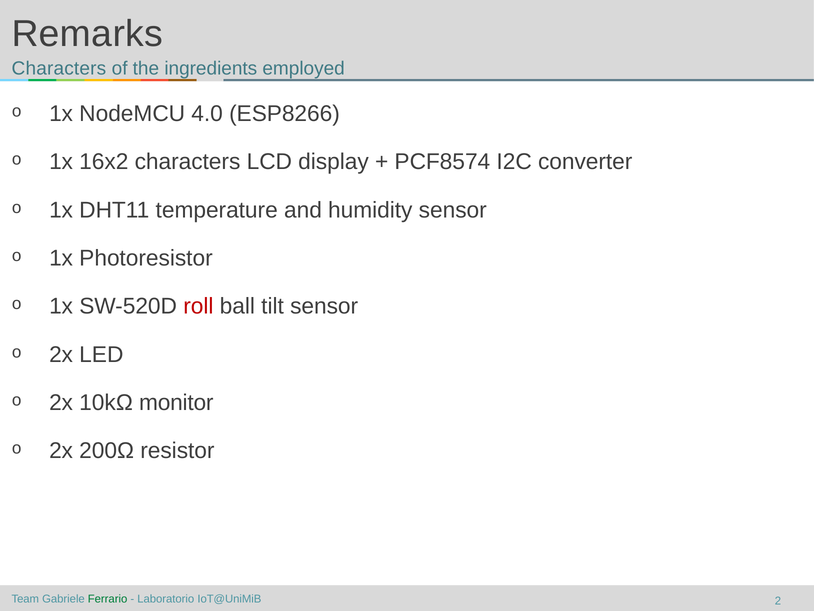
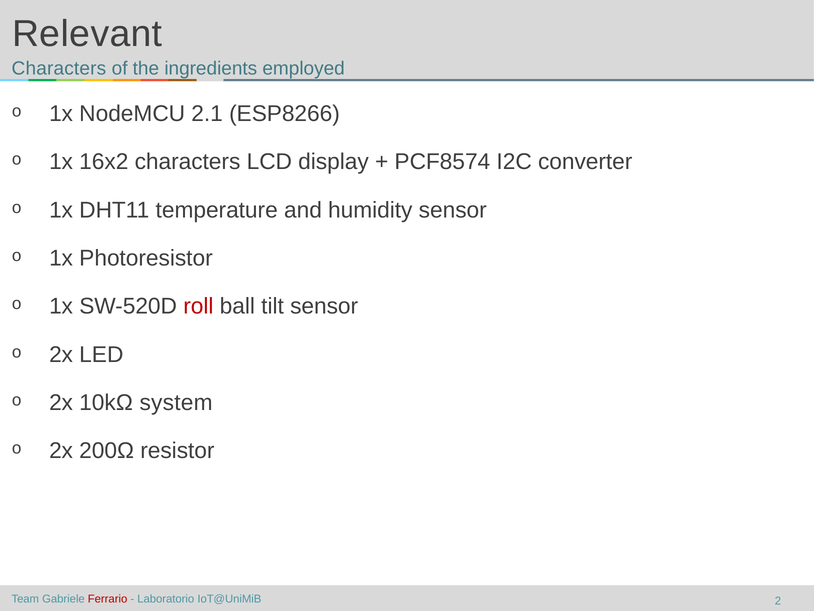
Remarks: Remarks -> Relevant
4.0: 4.0 -> 2.1
monitor: monitor -> system
Ferrario colour: green -> red
